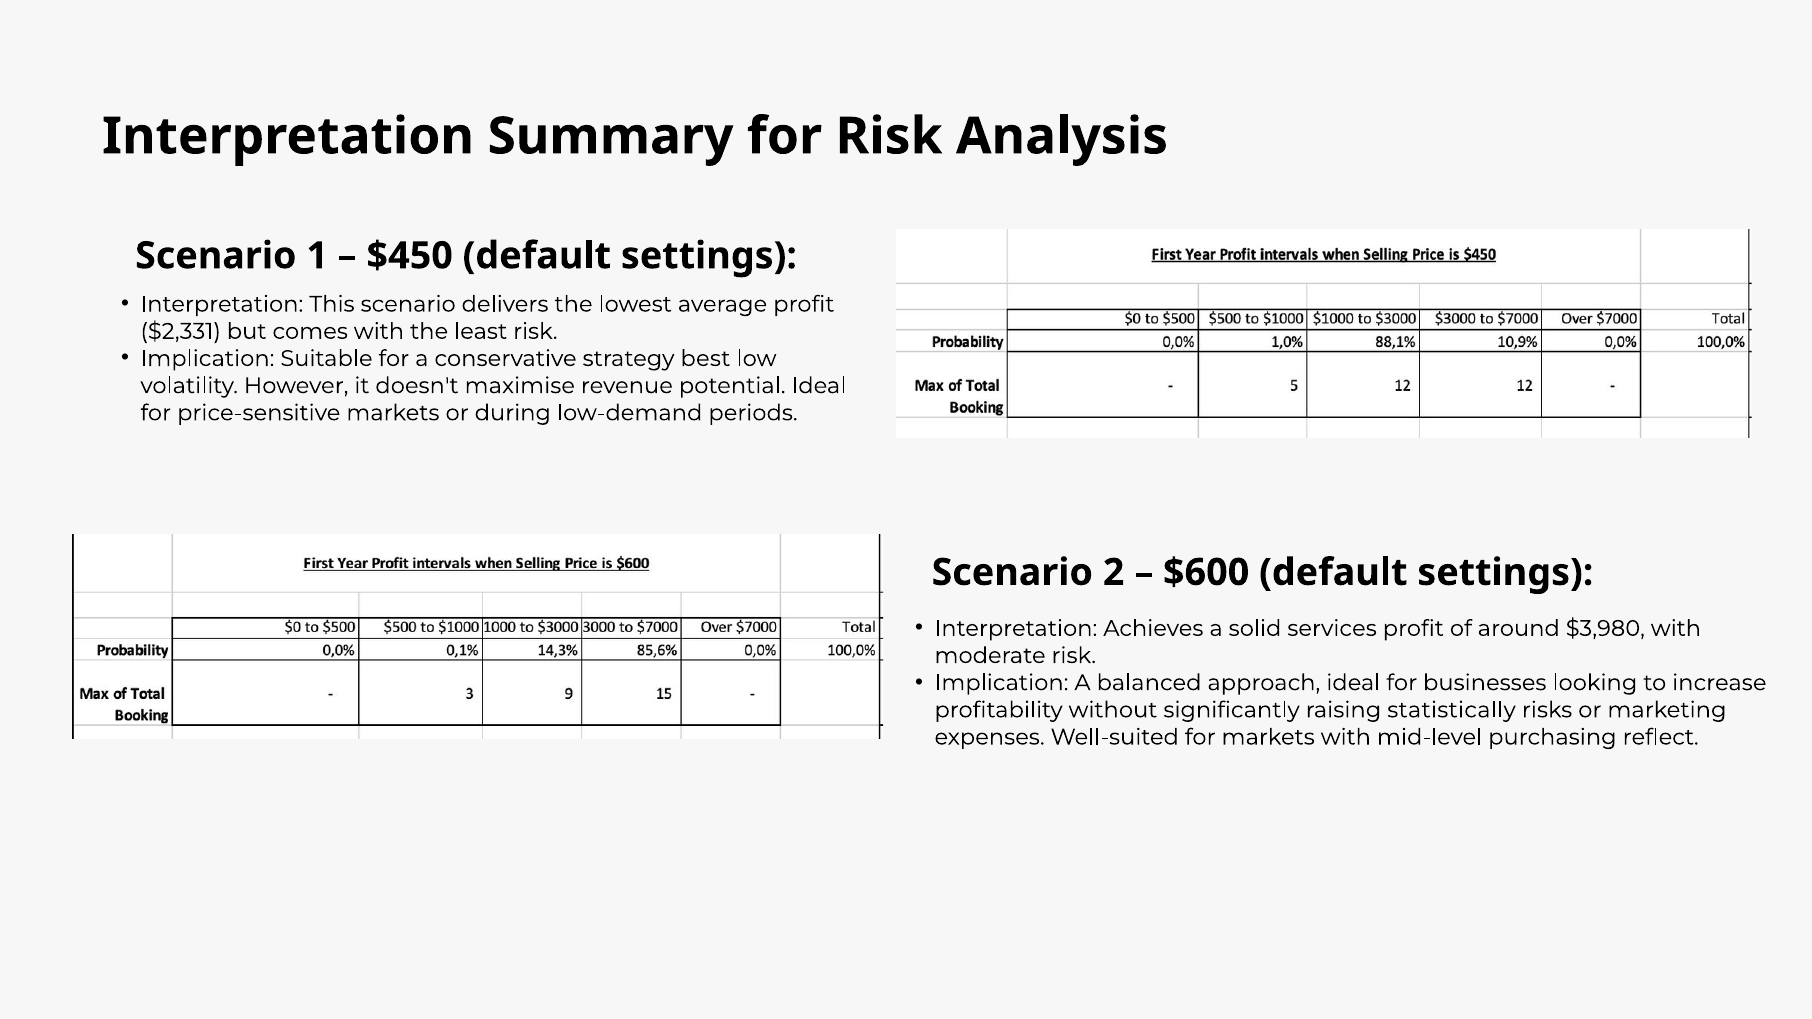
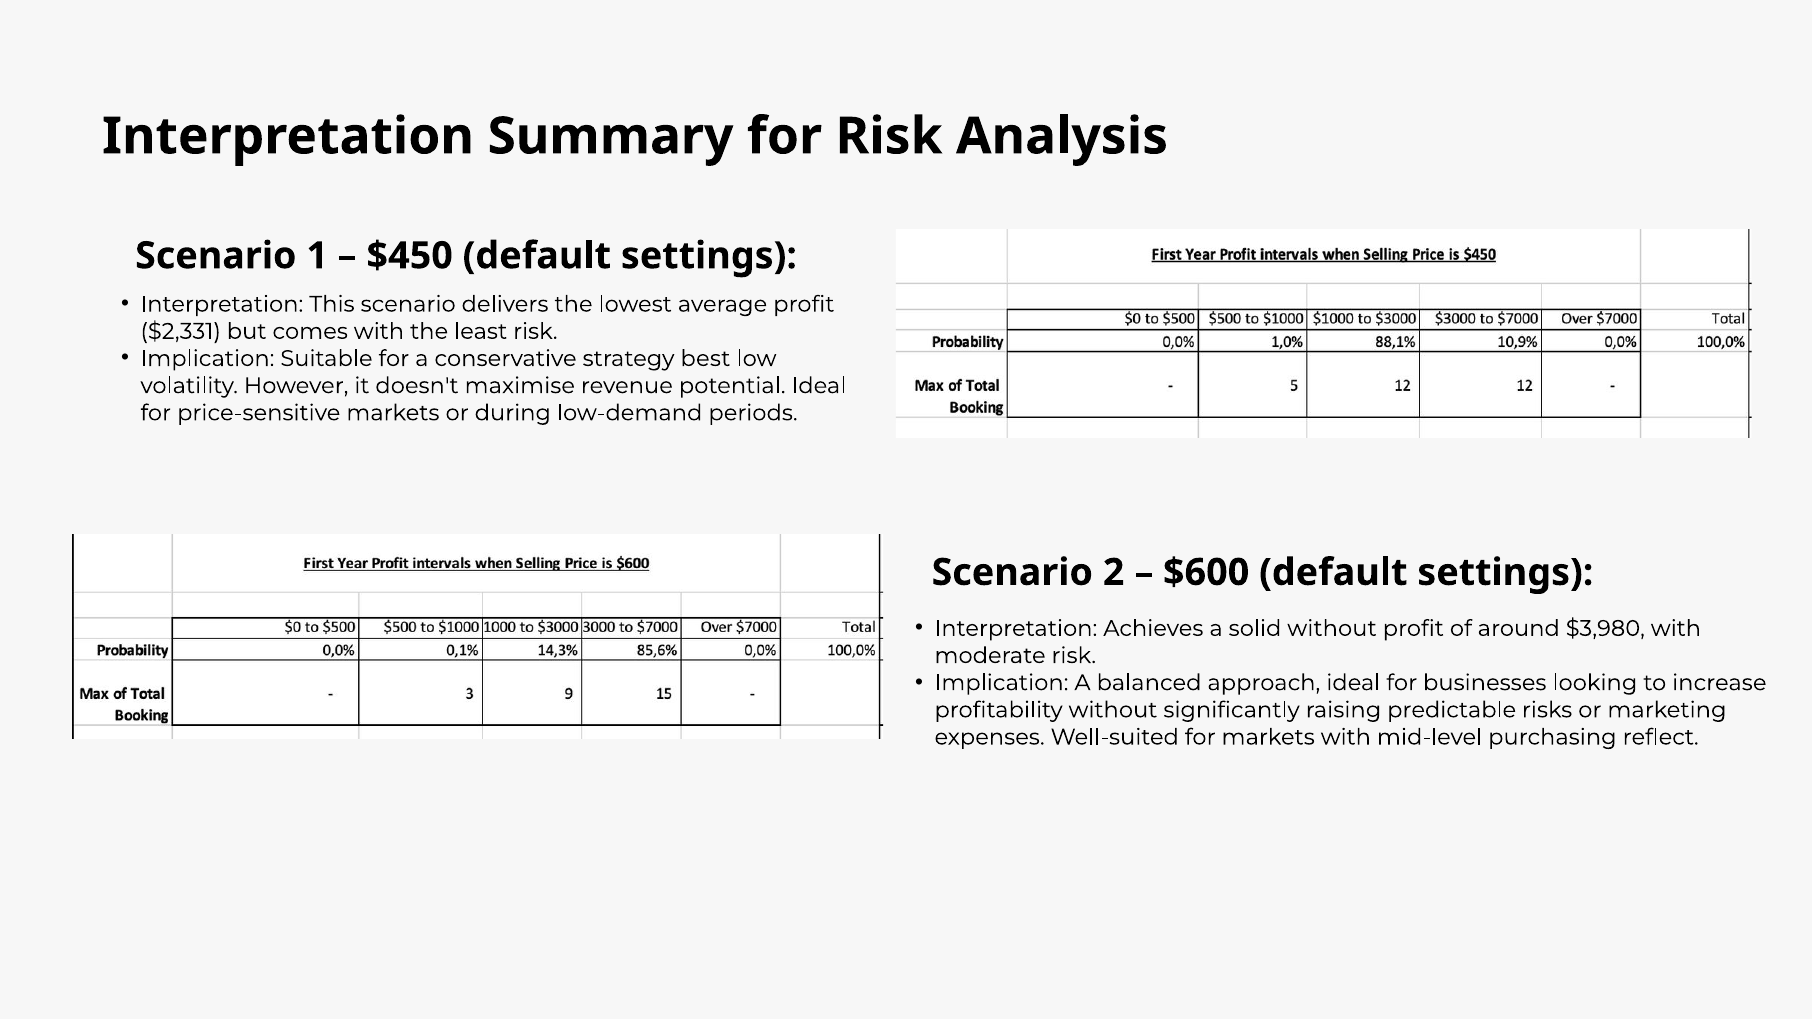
solid services: services -> without
statistically: statistically -> predictable
